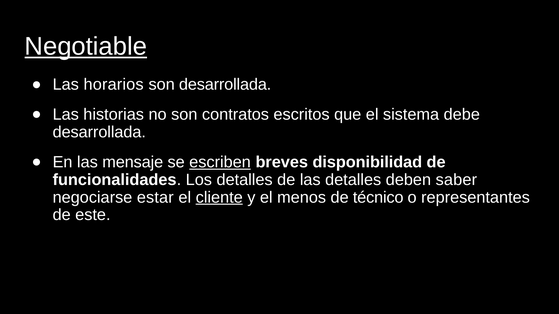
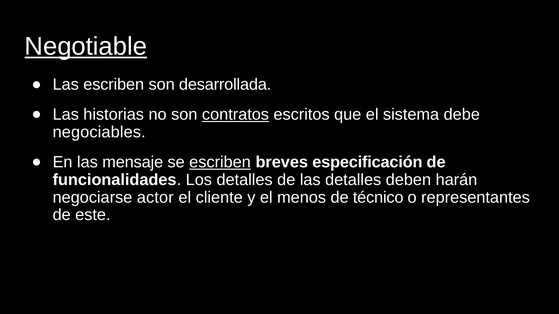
Las horarios: horarios -> escriben
contratos underline: none -> present
desarrollada at (99, 132): desarrollada -> negociables
disponibilidad: disponibilidad -> especificación
saber: saber -> harán
estar: estar -> actor
cliente underline: present -> none
